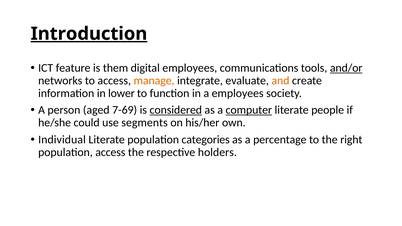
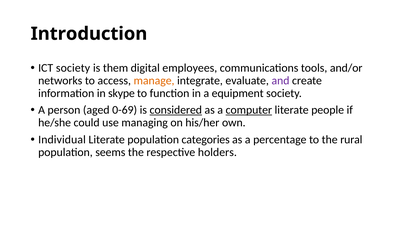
Introduction underline: present -> none
ICT feature: feature -> society
and/or underline: present -> none
and colour: orange -> purple
lower: lower -> skype
a employees: employees -> equipment
7-69: 7-69 -> 0-69
segments: segments -> managing
right: right -> rural
population access: access -> seems
